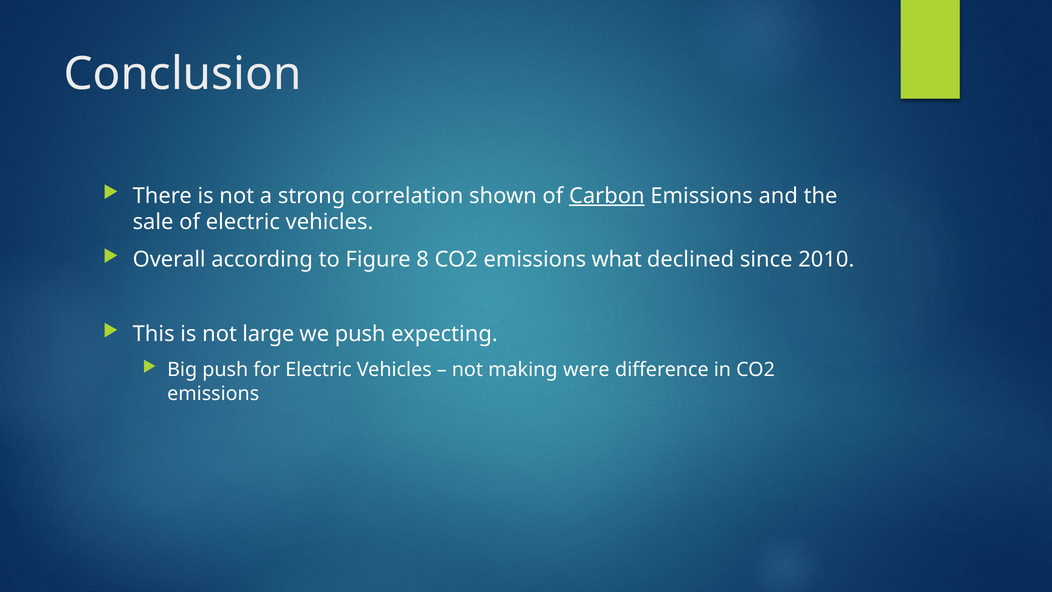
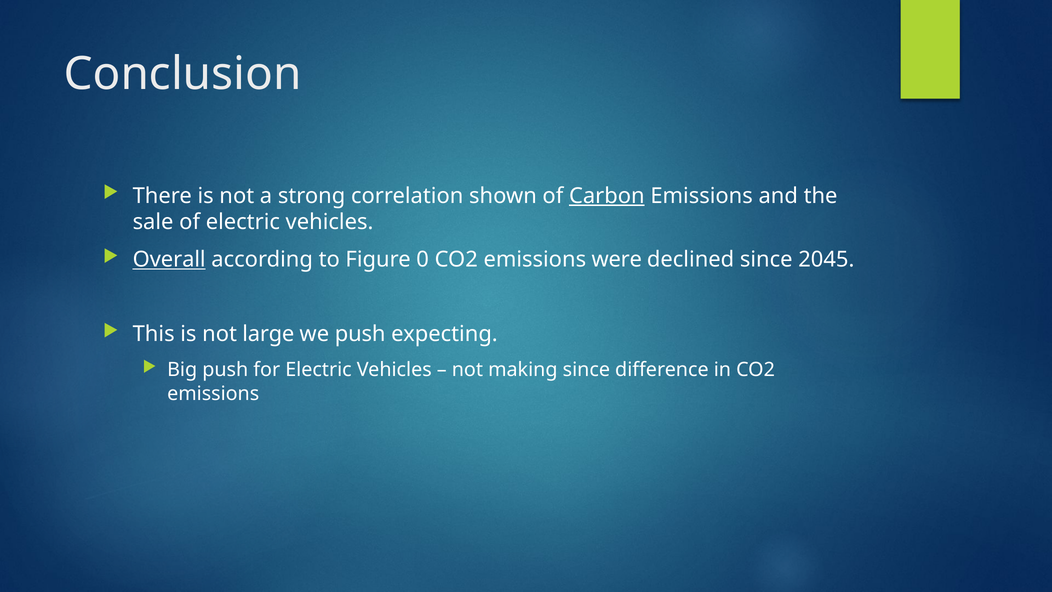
Overall underline: none -> present
8: 8 -> 0
what: what -> were
2010: 2010 -> 2045
making were: were -> since
